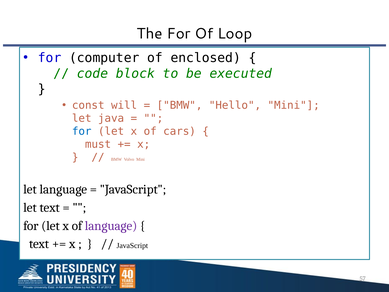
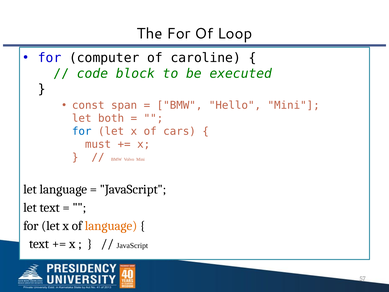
enclosed: enclosed -> caroline
will: will -> span
java: java -> both
language at (111, 226) colour: purple -> orange
